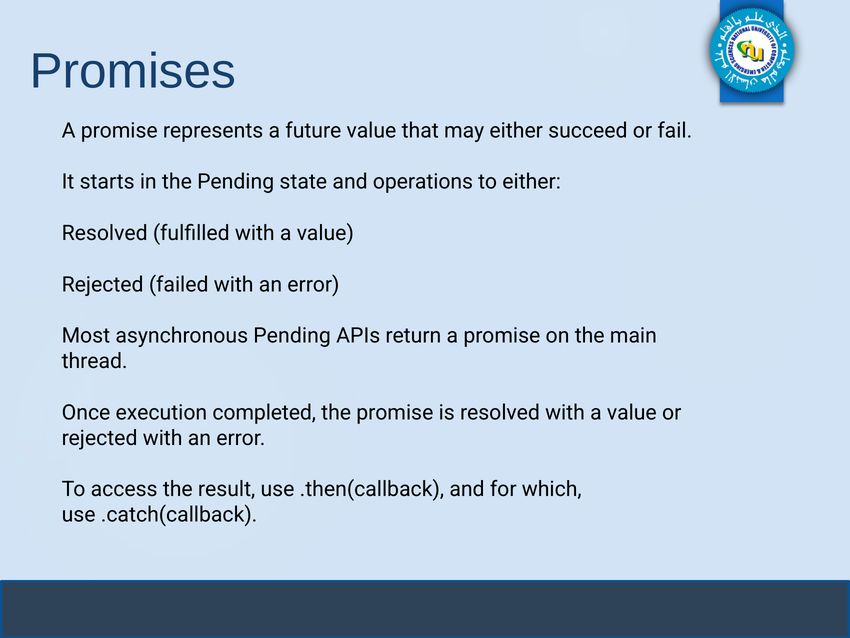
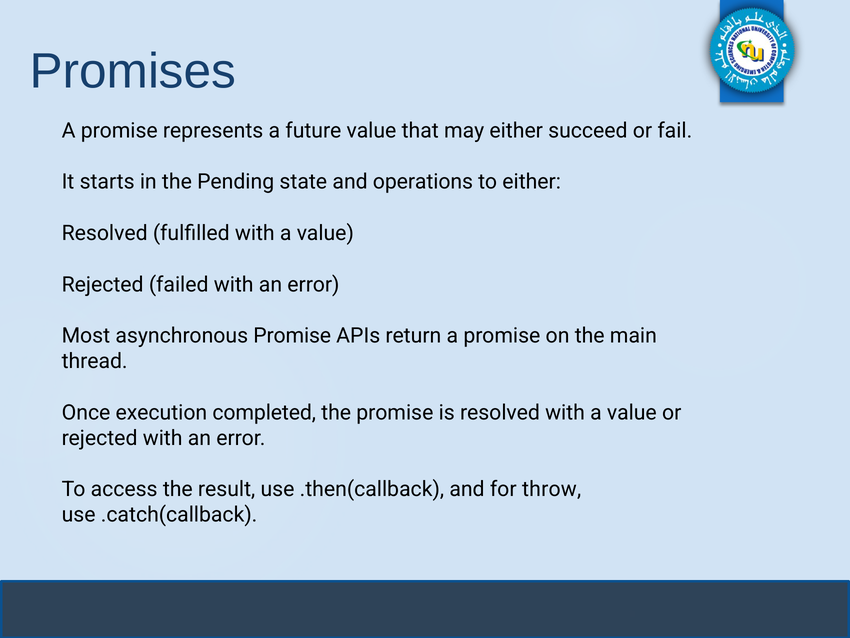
asynchronous Pending: Pending -> Promise
which: which -> throw
